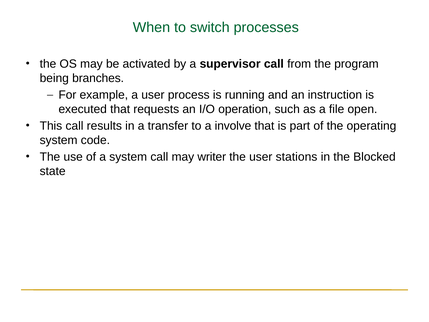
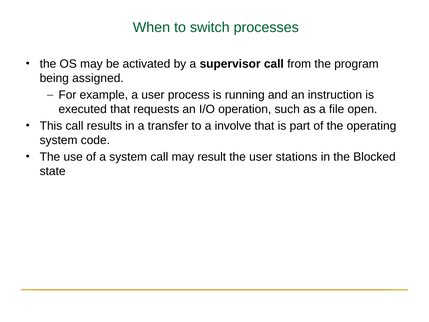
branches: branches -> assigned
writer: writer -> result
